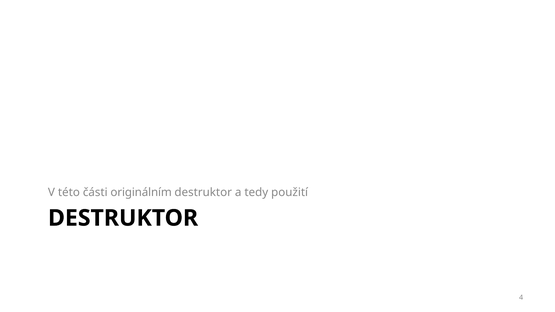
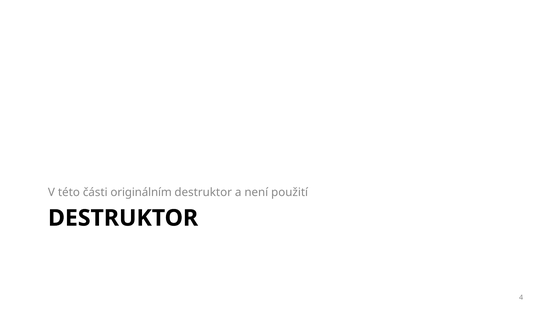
tedy: tedy -> není
